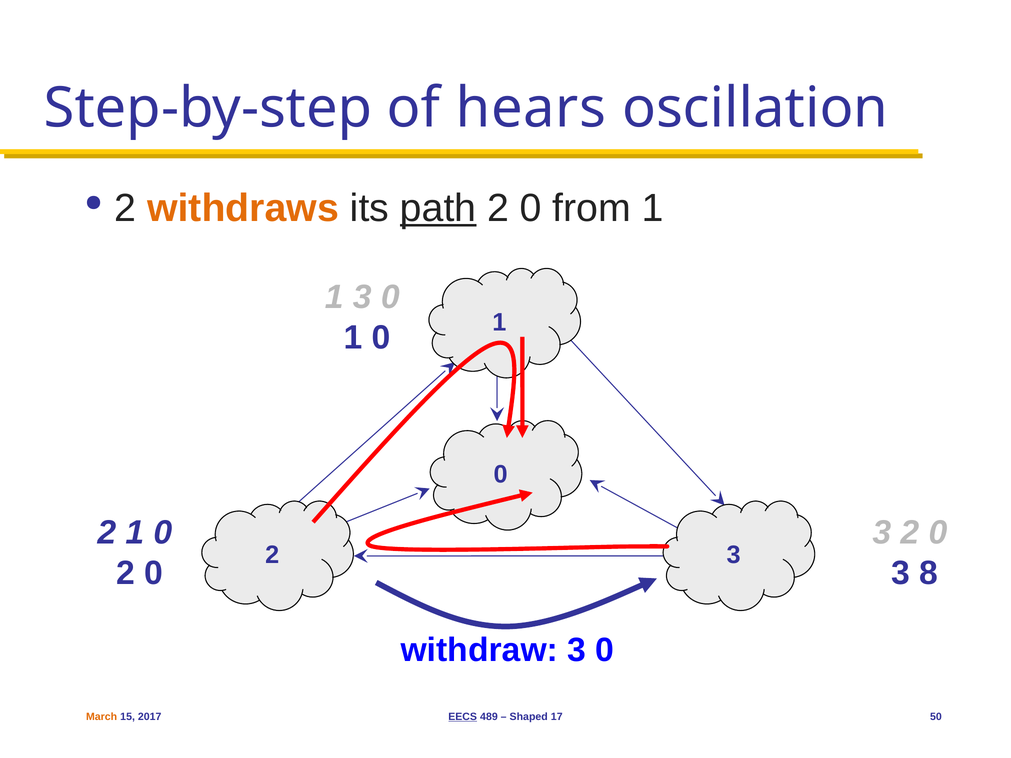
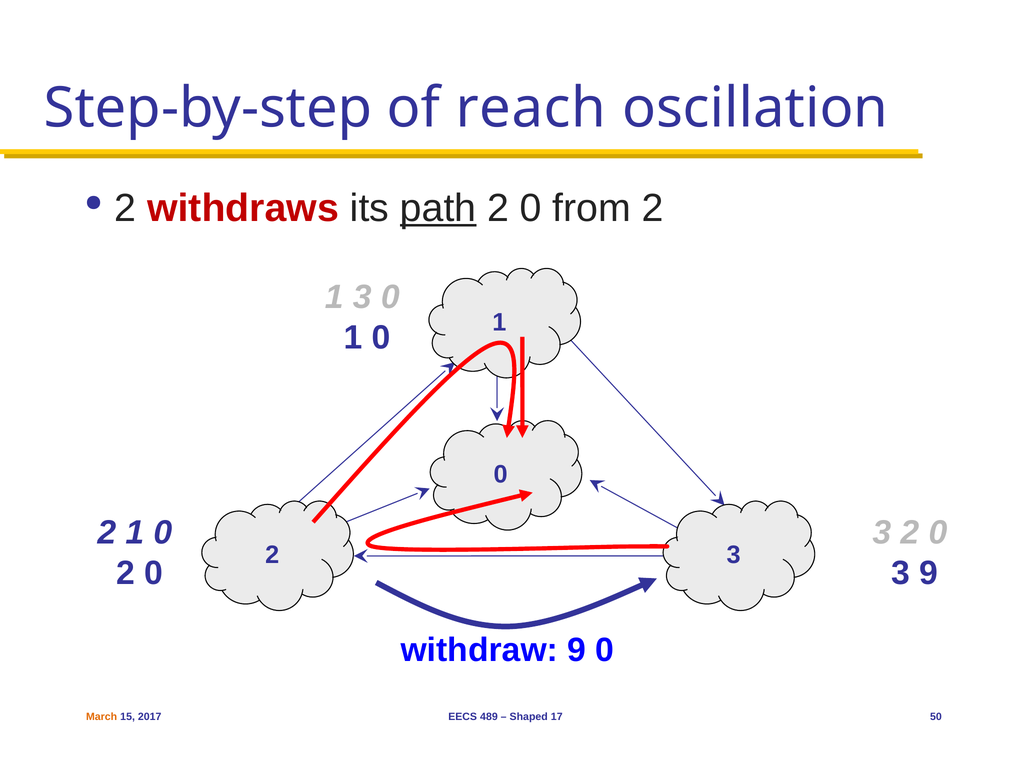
hears: hears -> reach
withdraws colour: orange -> red
from 1: 1 -> 2
3 8: 8 -> 9
withdraw 3: 3 -> 9
EECS underline: present -> none
